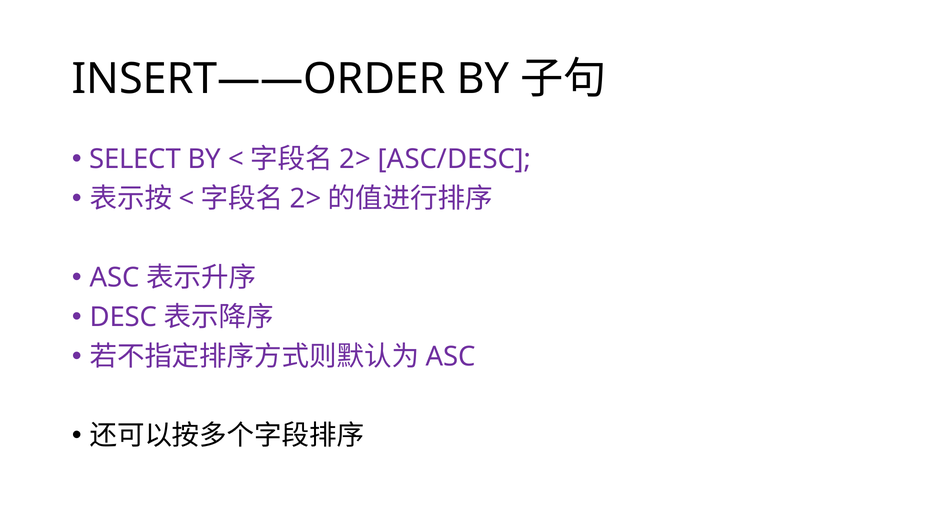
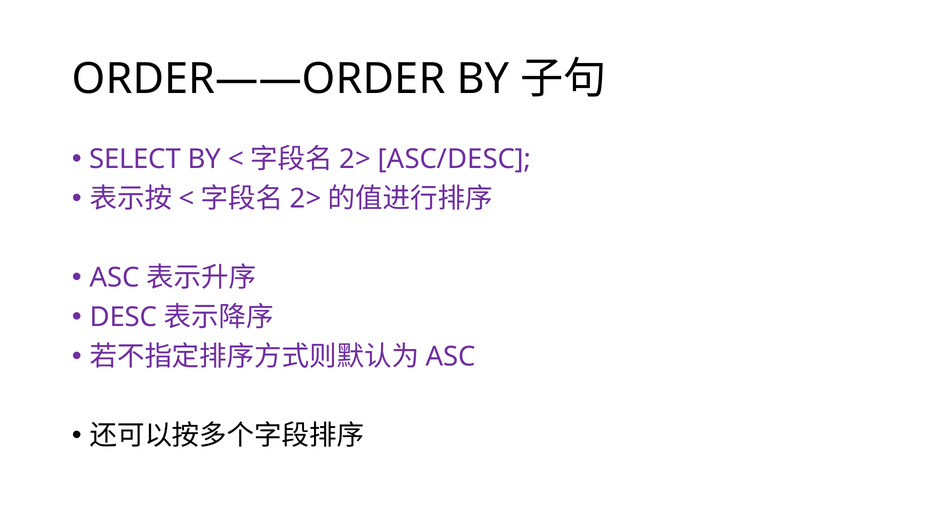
INSERT——ORDER: INSERT——ORDER -> ORDER——ORDER
